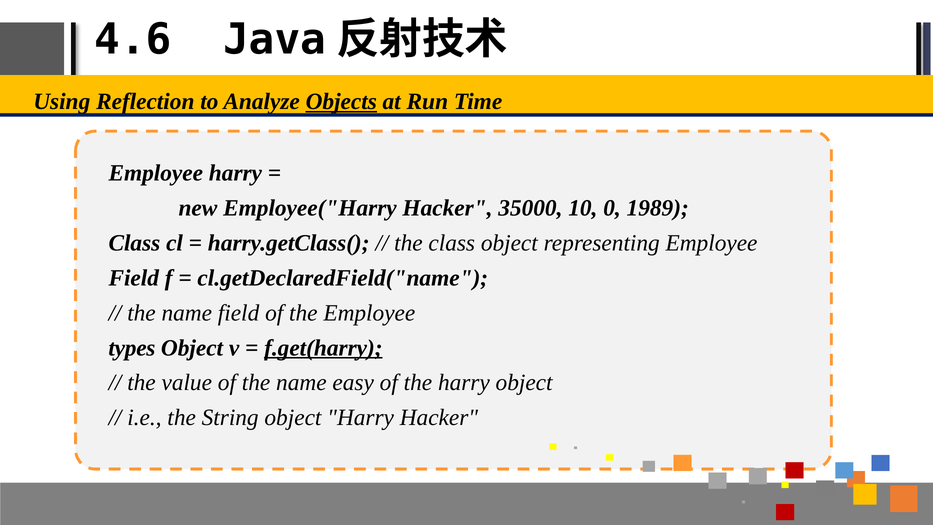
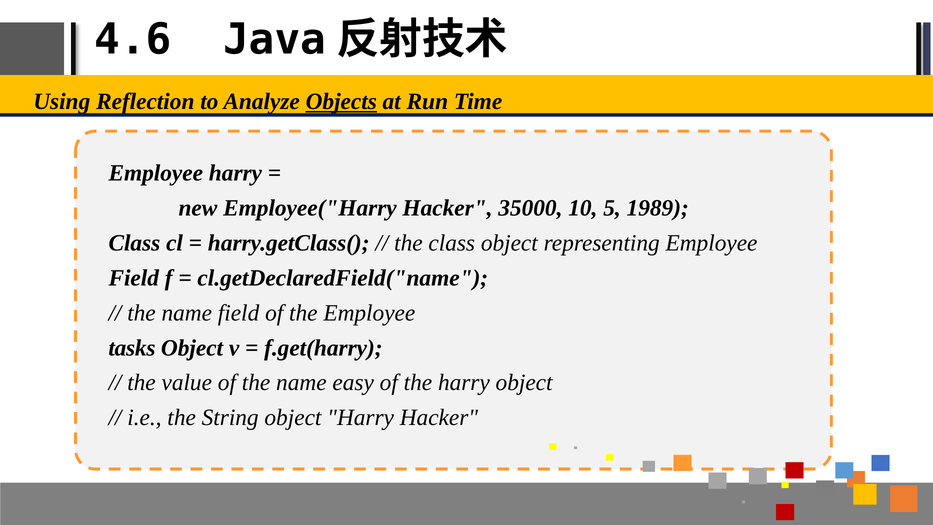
0: 0 -> 5
types: types -> tasks
f.get(harry underline: present -> none
